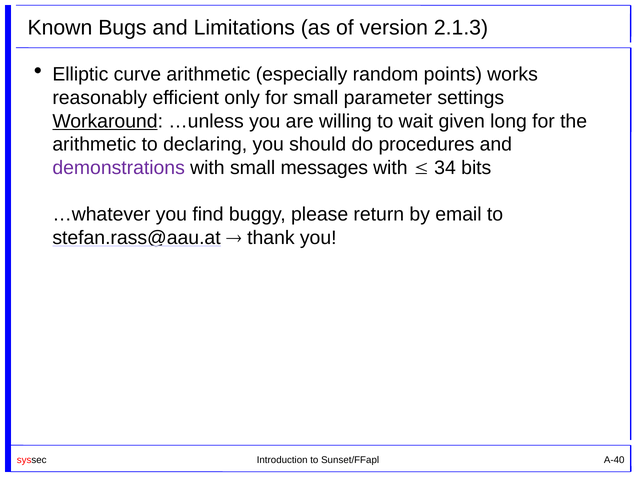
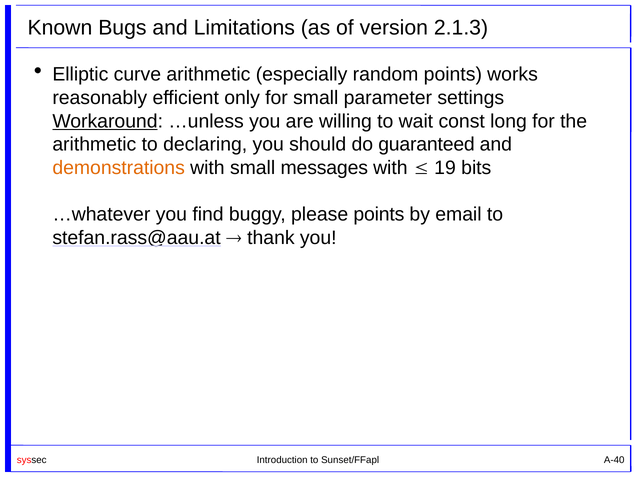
given: given -> const
procedures: procedures -> guaranteed
demonstrations colour: purple -> orange
34: 34 -> 19
please return: return -> points
